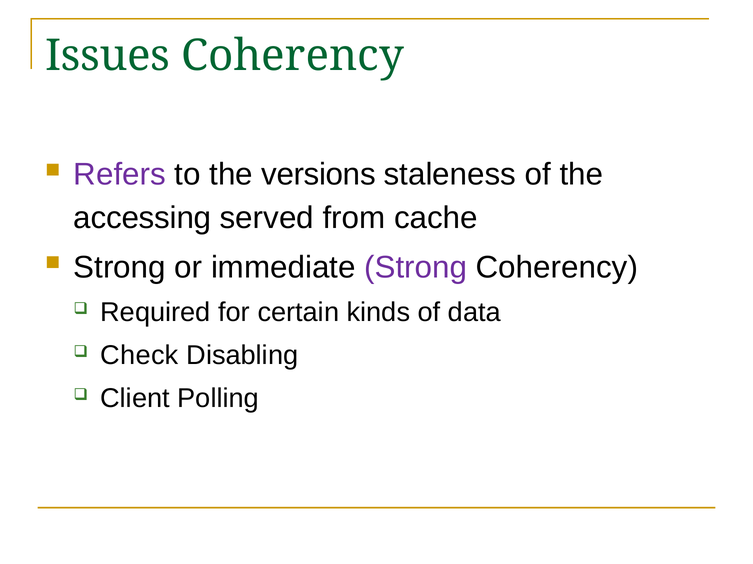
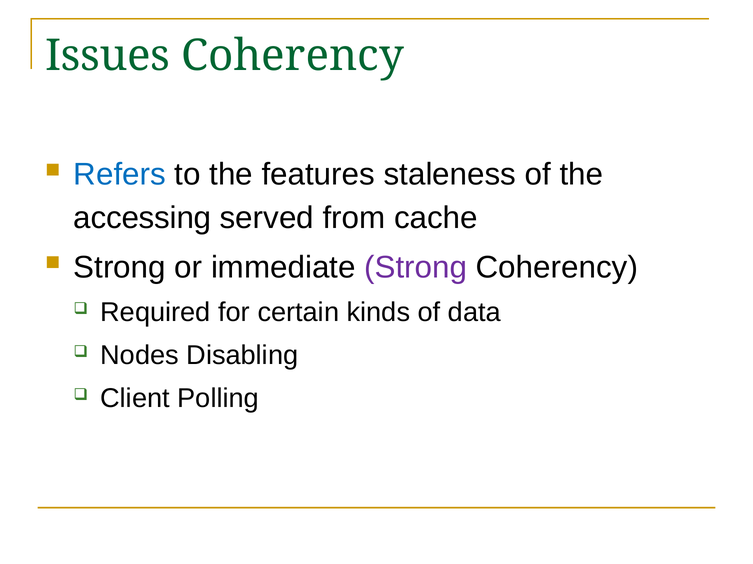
Refers colour: purple -> blue
versions: versions -> features
Check: Check -> Nodes
